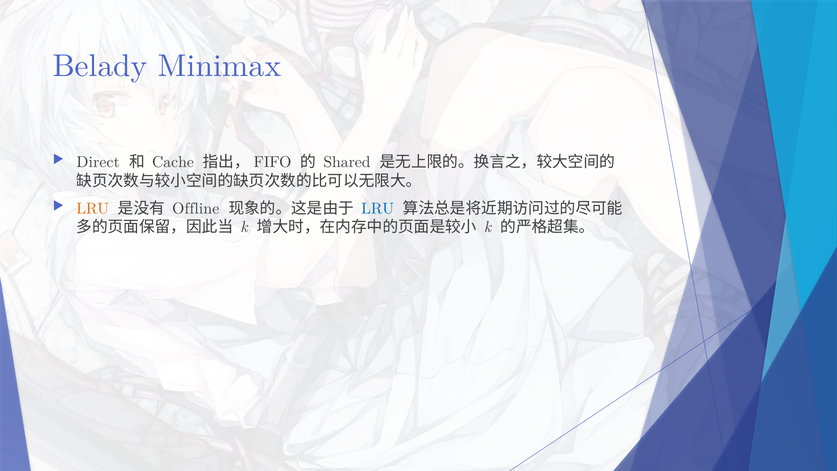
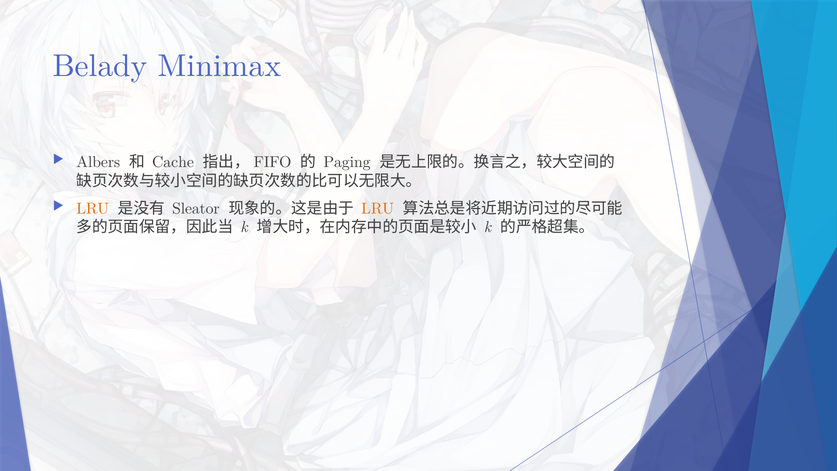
Direct: Direct -> Albers
Shared: Shared -> Paging
Offline: Offline -> Sleator
LRU at (378, 208) colour: blue -> orange
